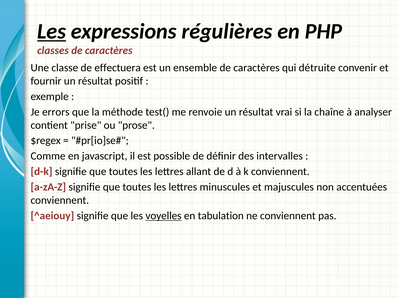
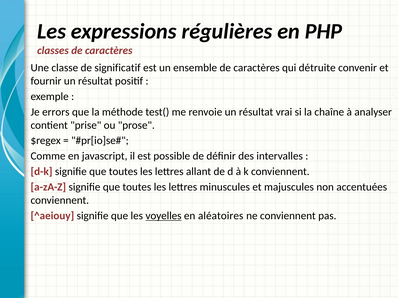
Les at (52, 32) underline: present -> none
effectuera: effectuera -> significatif
tabulation: tabulation -> aléatoires
